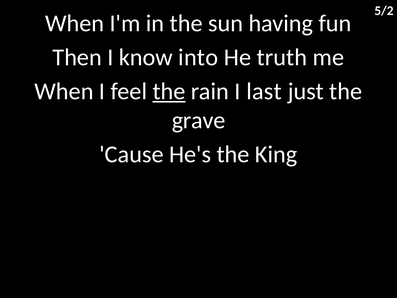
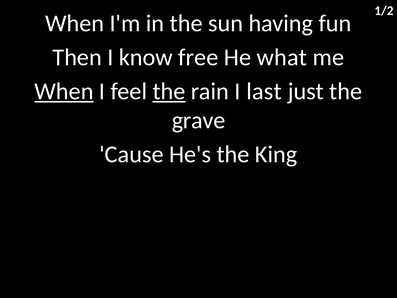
5/2: 5/2 -> 1/2
into: into -> free
truth: truth -> what
When at (64, 91) underline: none -> present
